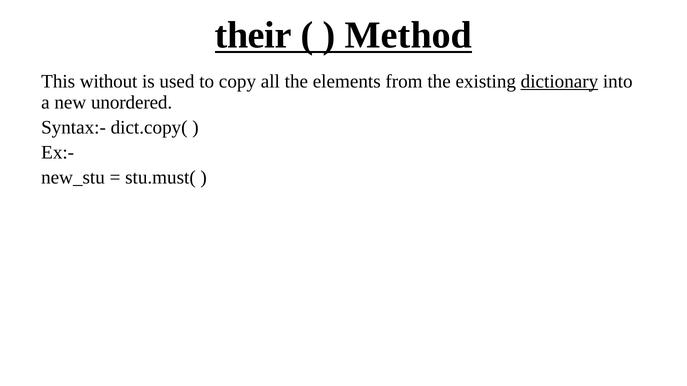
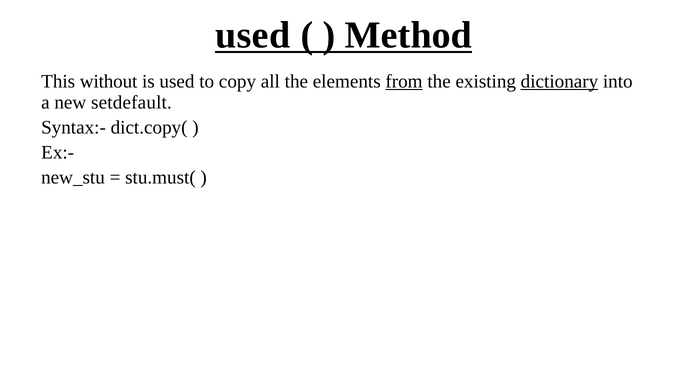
their at (253, 35): their -> used
from underline: none -> present
unordered: unordered -> setdefault
